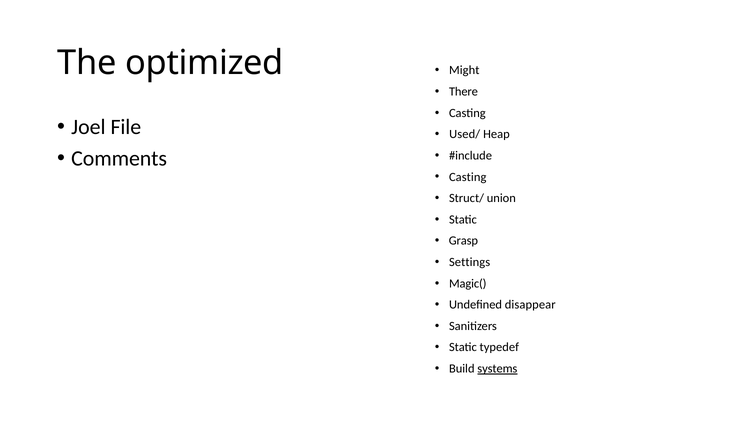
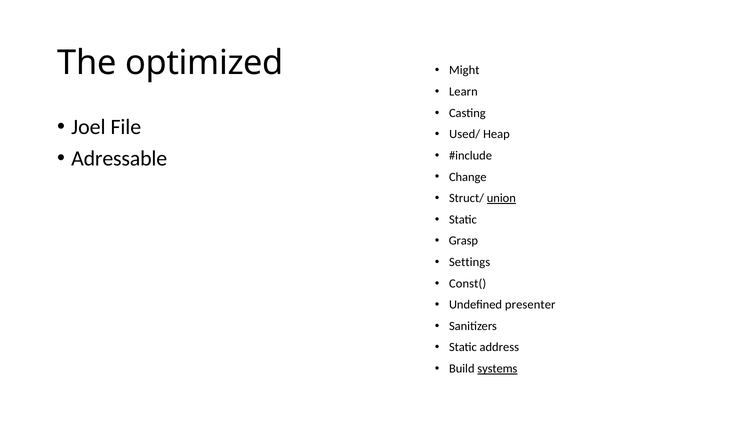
There: There -> Learn
Comments: Comments -> Adressable
Casting at (468, 177): Casting -> Change
union underline: none -> present
Magic(: Magic( -> Const(
disappear: disappear -> presenter
typedef: typedef -> address
